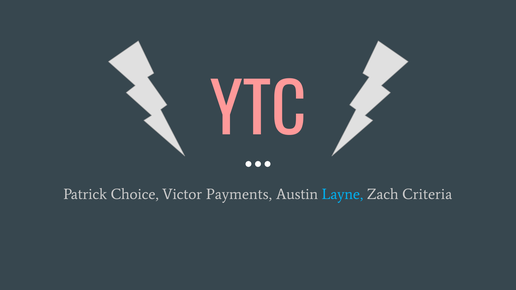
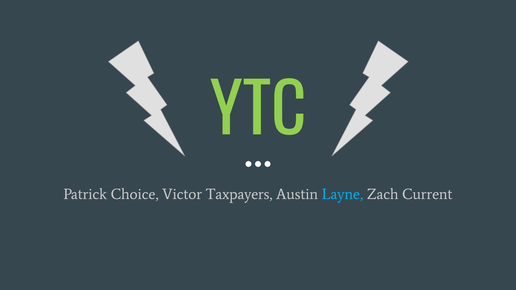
YTC colour: pink -> light green
Payments: Payments -> Taxpayers
Criteria: Criteria -> Current
